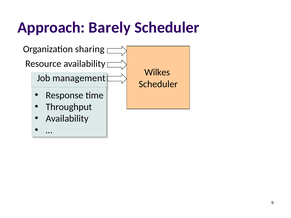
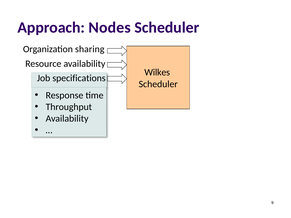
Barely: Barely -> Nodes
management: management -> specifications
